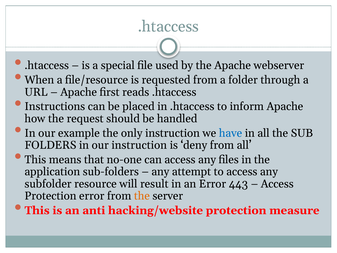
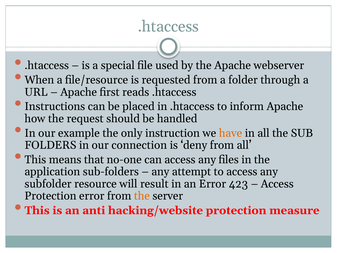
have colour: blue -> orange
our instruction: instruction -> connection
443: 443 -> 423
